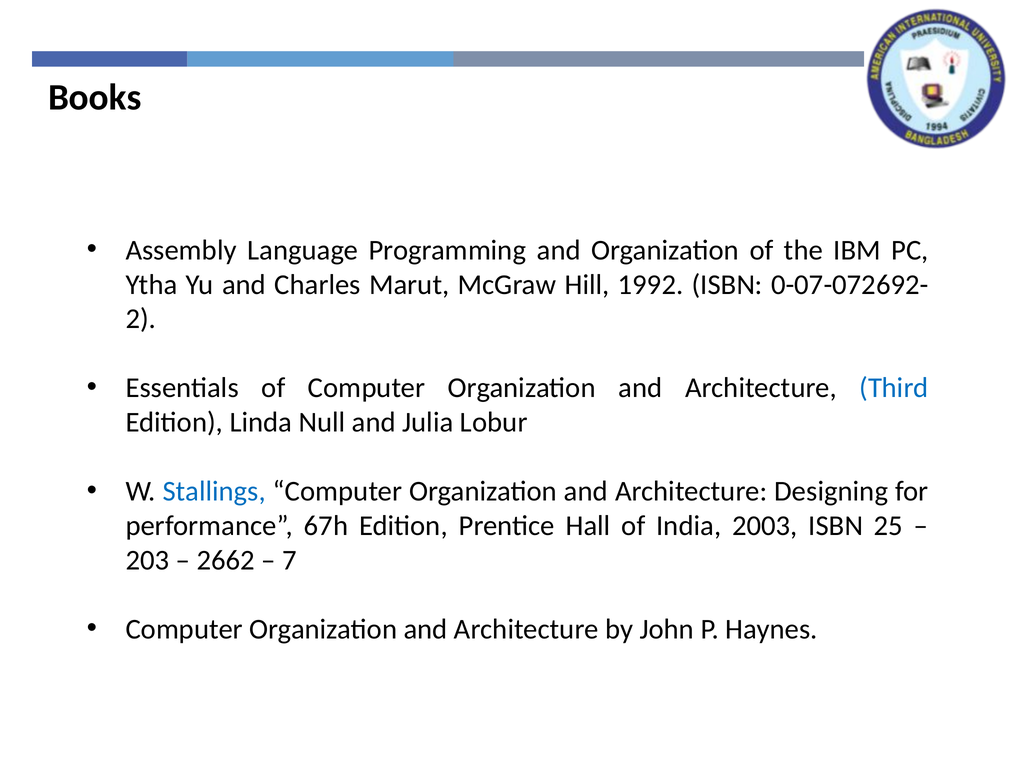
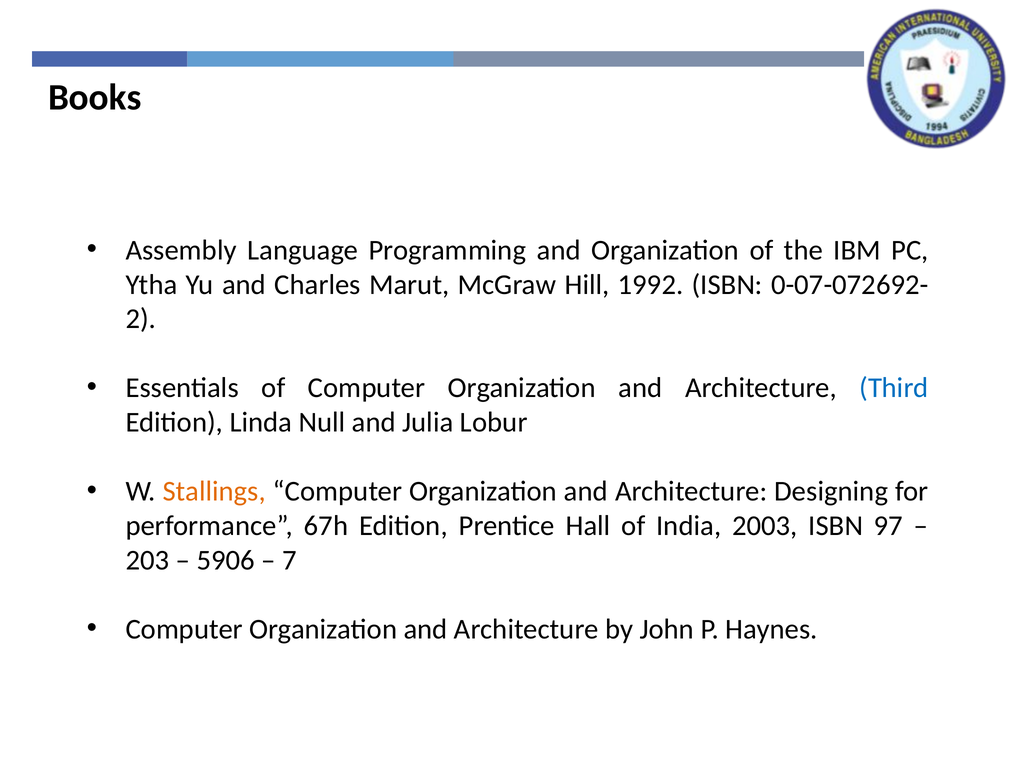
Stallings colour: blue -> orange
25: 25 -> 97
2662: 2662 -> 5906
